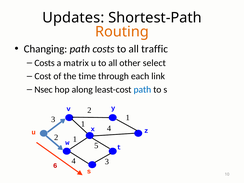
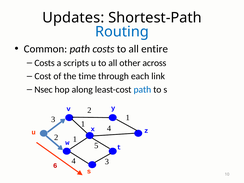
Routing colour: orange -> blue
Changing: Changing -> Common
traffic: traffic -> entire
matrix: matrix -> scripts
select: select -> across
